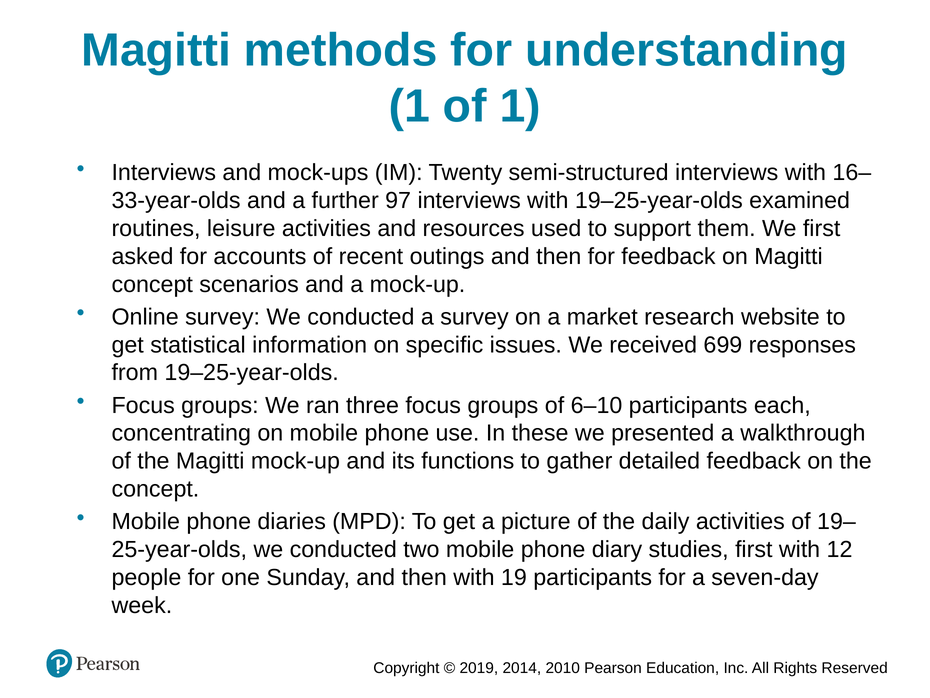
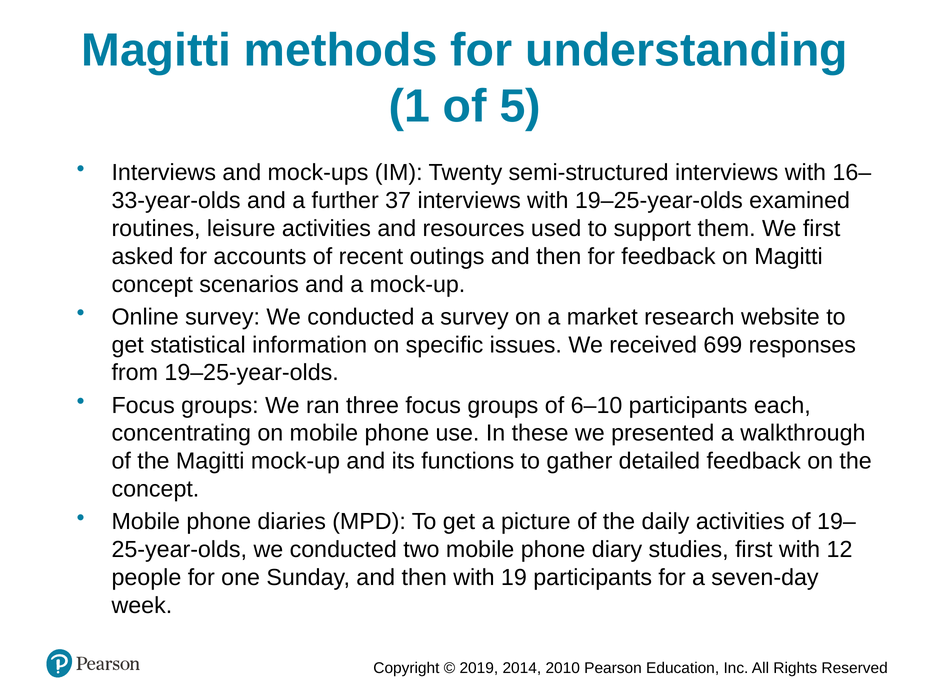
of 1: 1 -> 5
97: 97 -> 37
